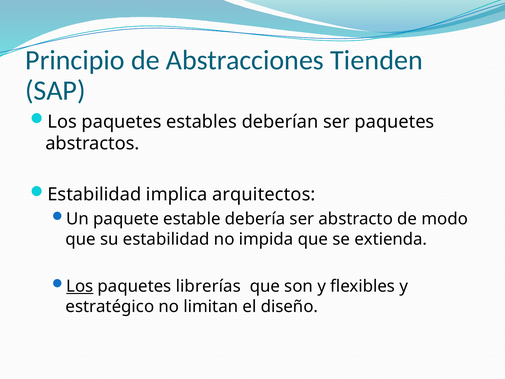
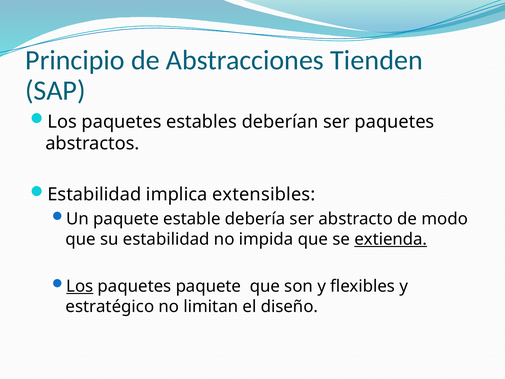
arquitectos: arquitectos -> extensibles
extienda underline: none -> present
paquetes librerías: librerías -> paquete
